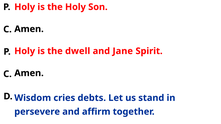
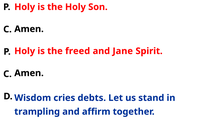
dwell: dwell -> freed
persevere: persevere -> trampling
